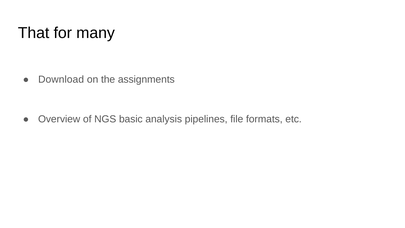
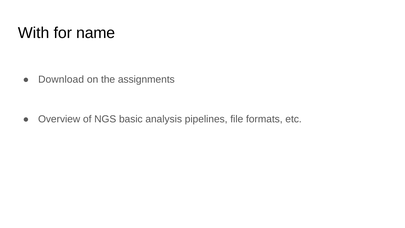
That: That -> With
many: many -> name
